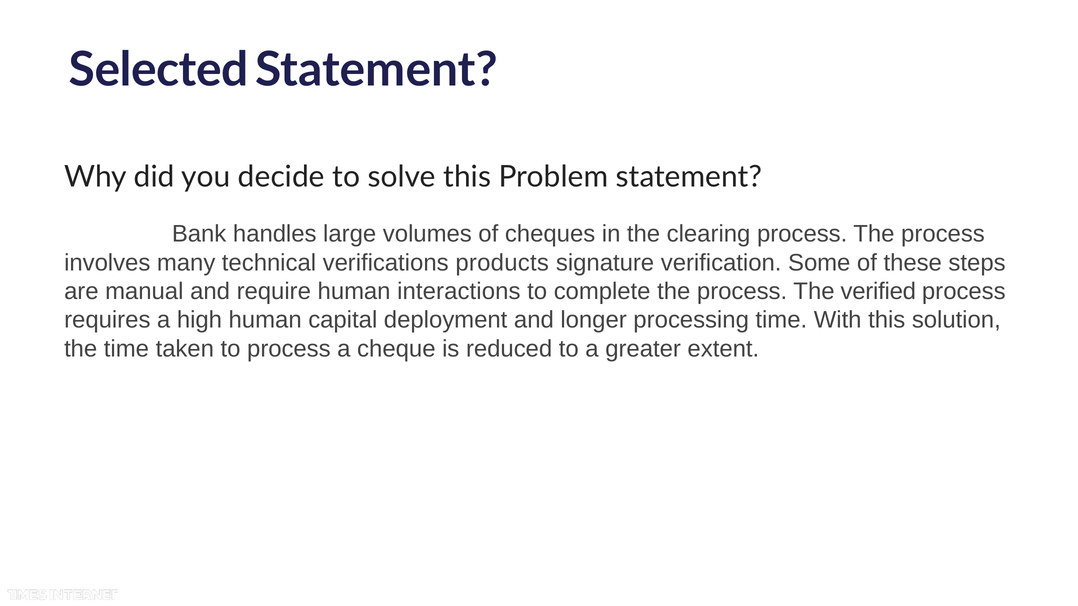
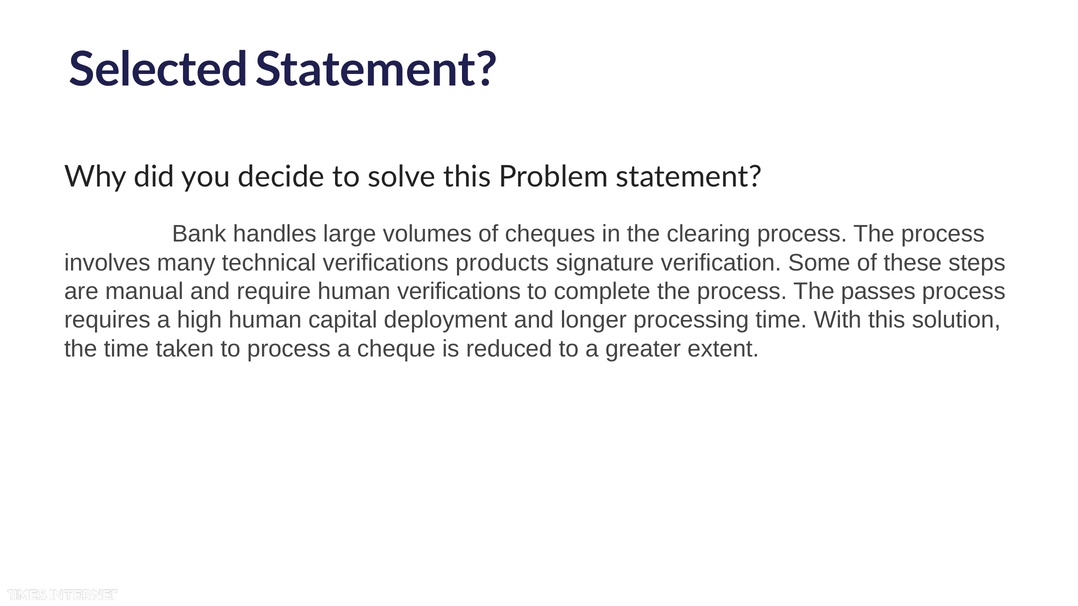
human interactions: interactions -> verifications
verified: verified -> passes
